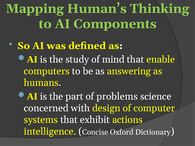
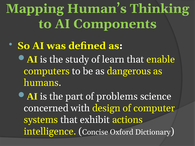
mind: mind -> learn
answering: answering -> dangerous
